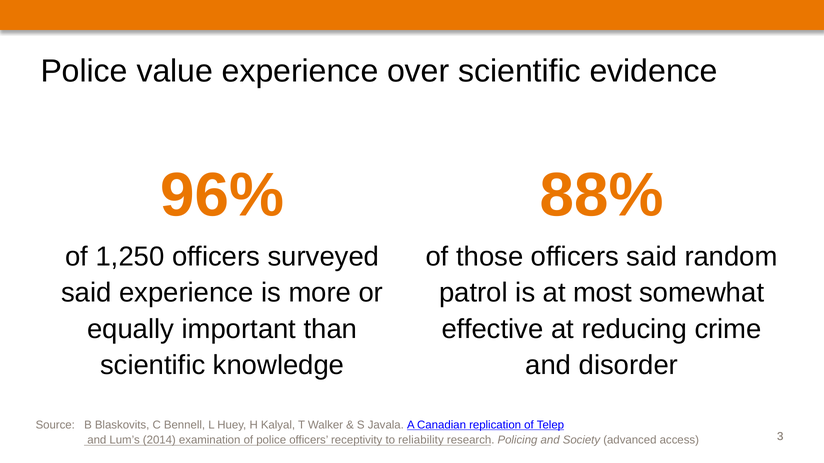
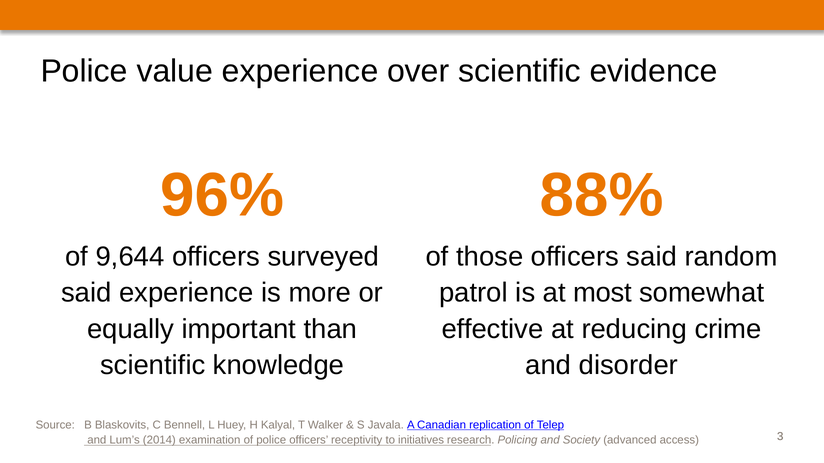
1,250: 1,250 -> 9,644
reliability: reliability -> initiatives
